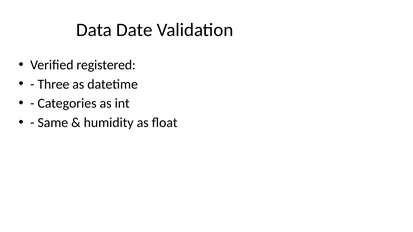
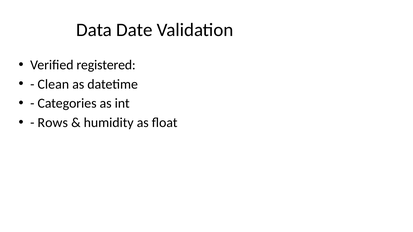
Three: Three -> Clean
Same: Same -> Rows
